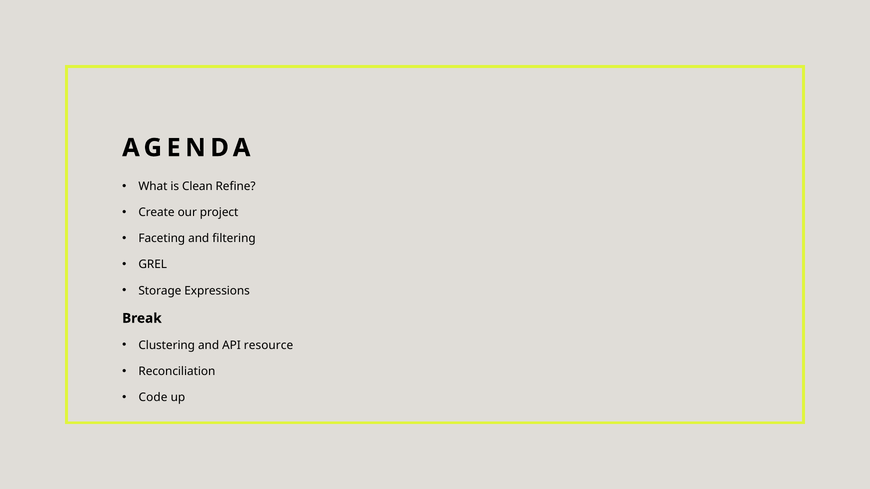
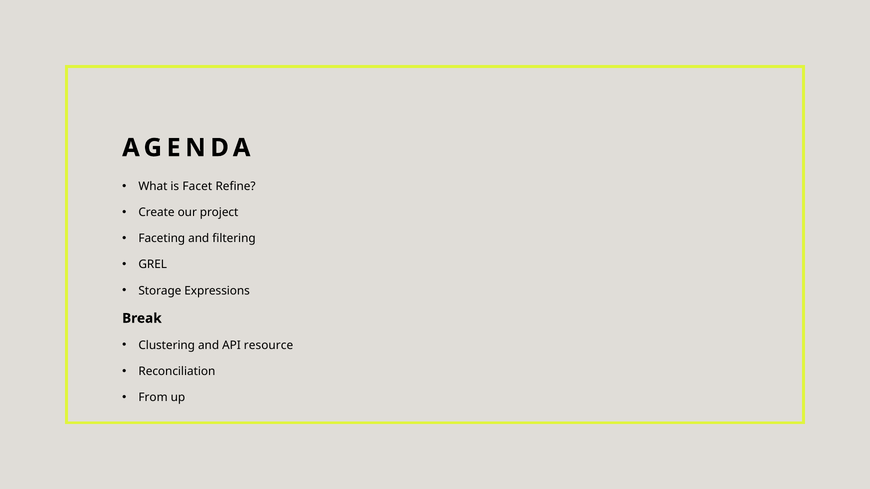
Clean: Clean -> Facet
Code: Code -> From
